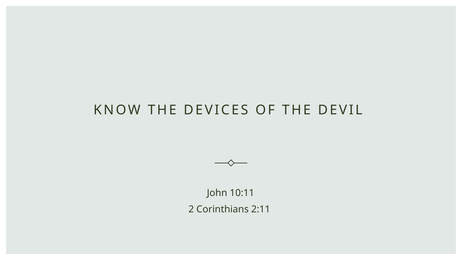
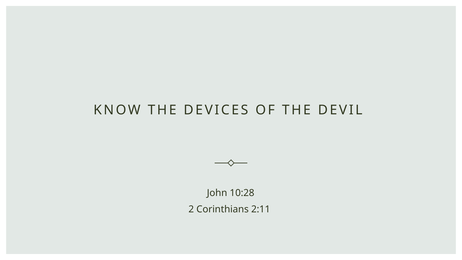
10:11: 10:11 -> 10:28
